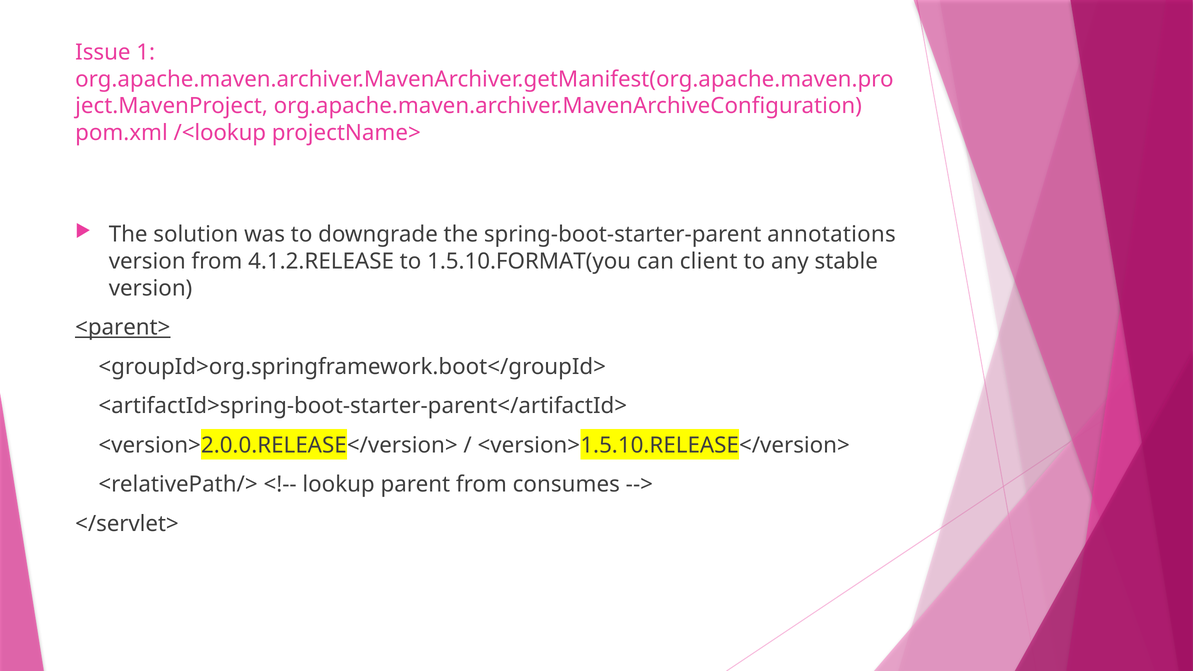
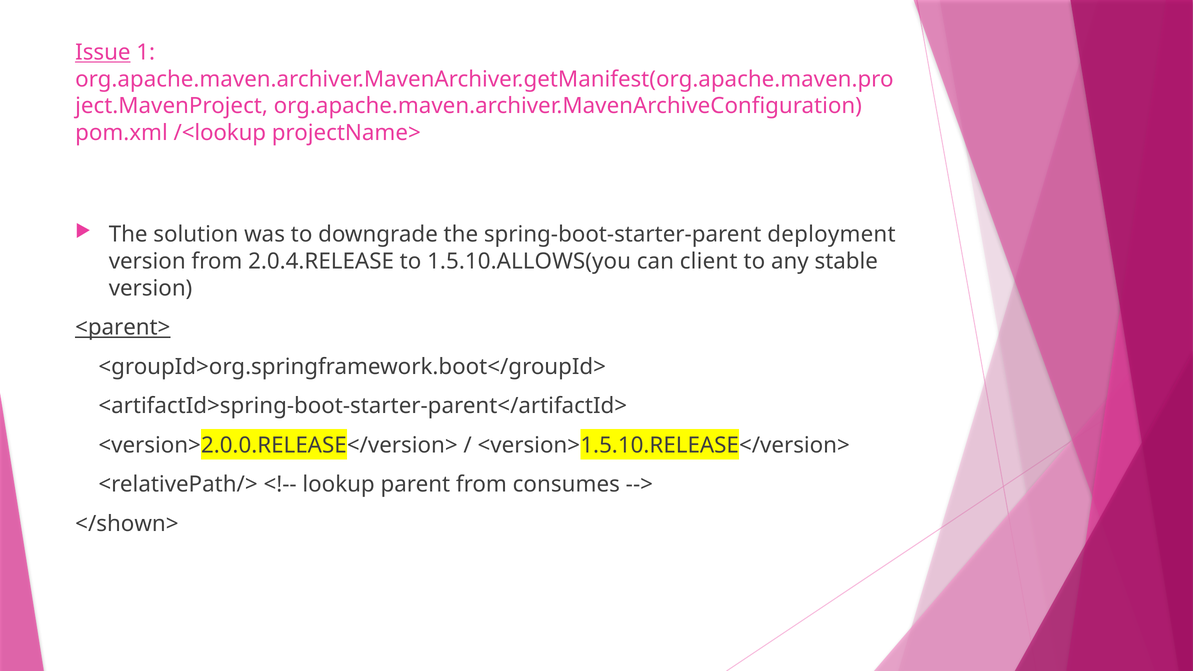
Issue underline: none -> present
annotations: annotations -> deployment
4.1.2.RELEASE: 4.1.2.RELEASE -> 2.0.4.RELEASE
1.5.10.FORMAT(you: 1.5.10.FORMAT(you -> 1.5.10.ALLOWS(you
</servlet>: </servlet> -> </shown>
